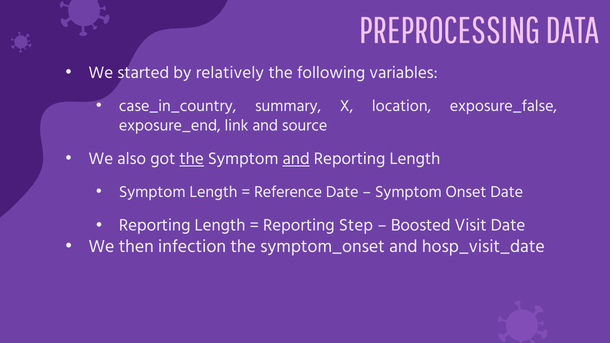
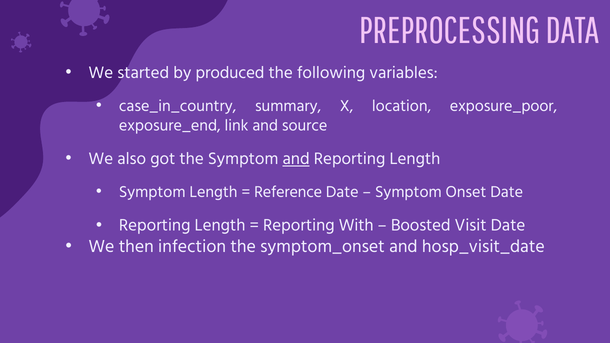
relatively: relatively -> produced
exposure_false: exposure_false -> exposure_poor
the at (192, 159) underline: present -> none
Step: Step -> With
